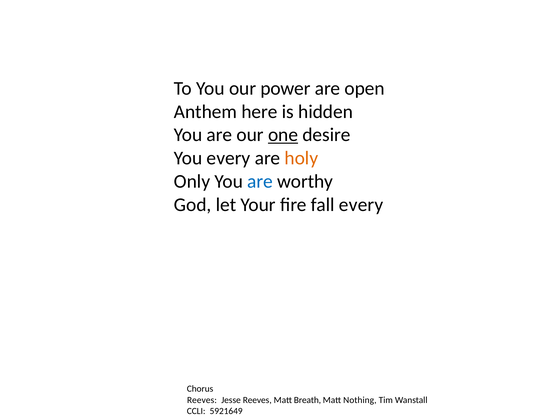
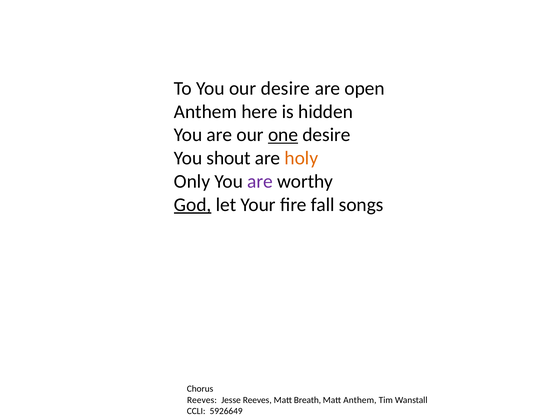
our power: power -> desire
You every: every -> shout
are at (260, 182) colour: blue -> purple
God underline: none -> present
fall every: every -> songs
Matt Nothing: Nothing -> Anthem
5921649: 5921649 -> 5926649
